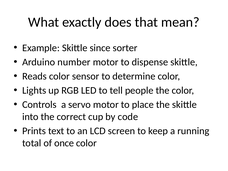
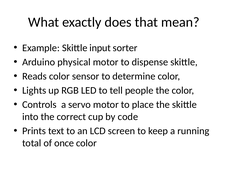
since: since -> input
number: number -> physical
